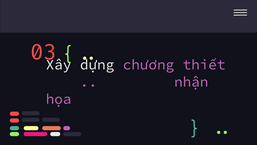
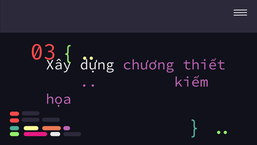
nhận: nhận -> kiếm
